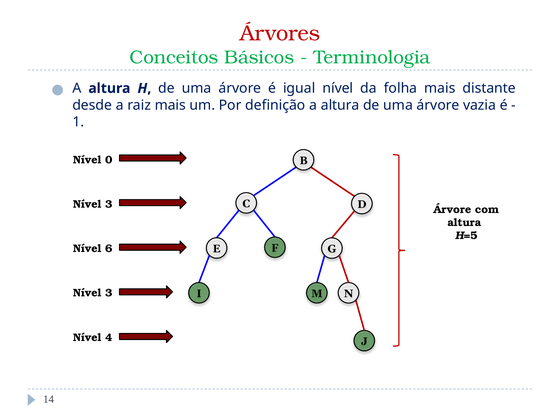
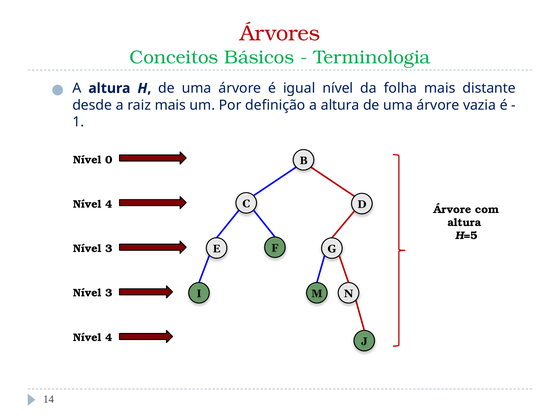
3 at (109, 204): 3 -> 4
6 at (109, 249): 6 -> 3
